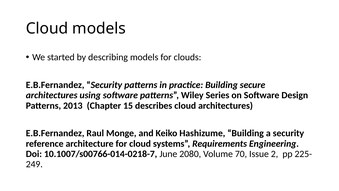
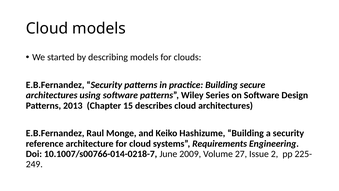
2080: 2080 -> 2009
70: 70 -> 27
